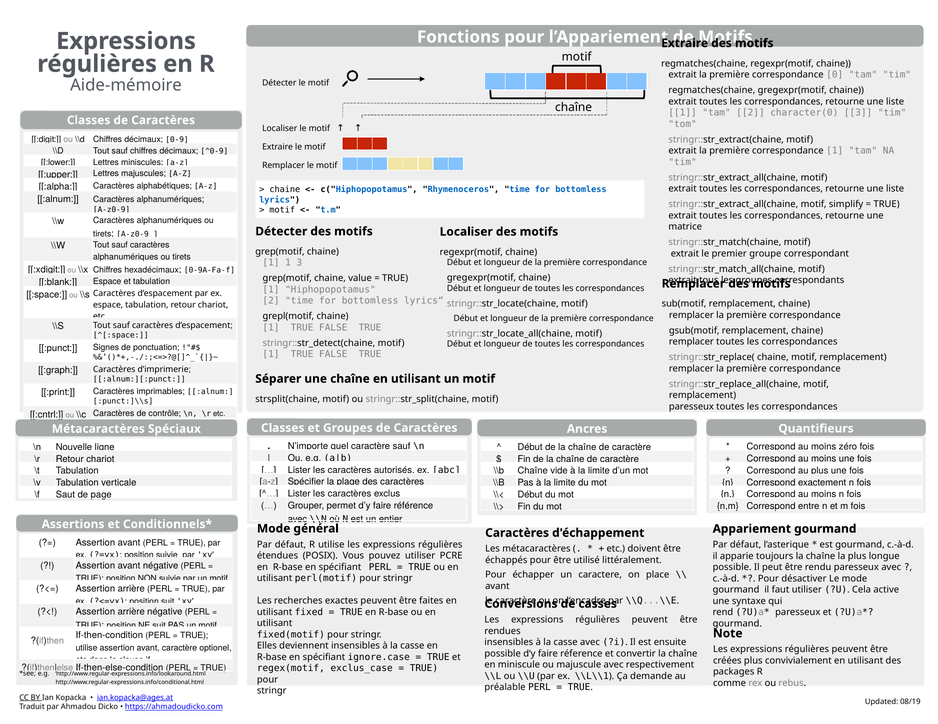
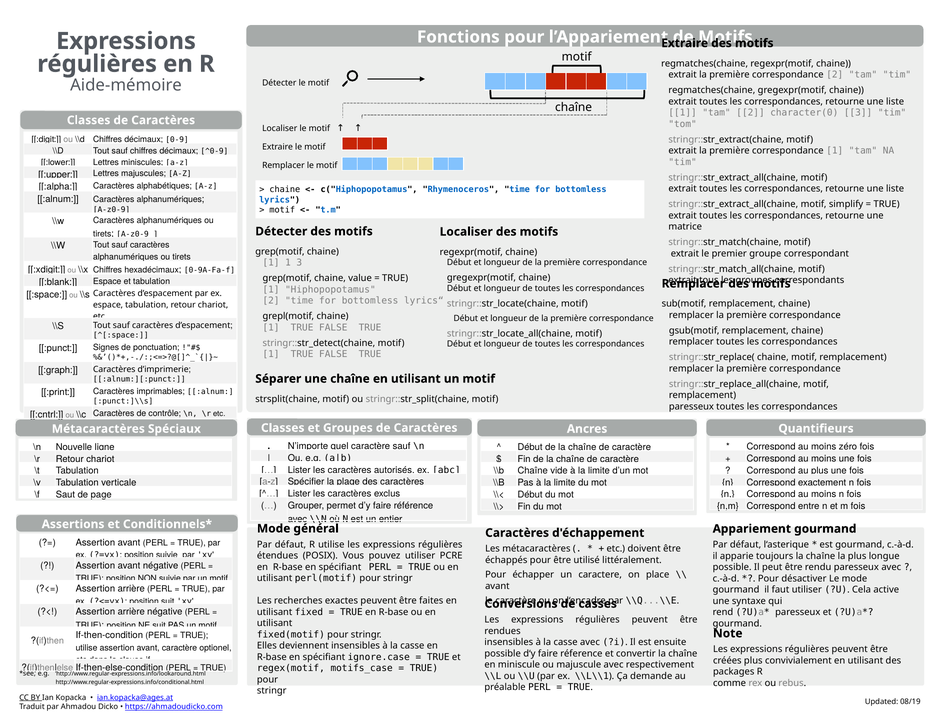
correspondance 0: 0 -> 2
exclus_case: exclus_case -> motifs_case
